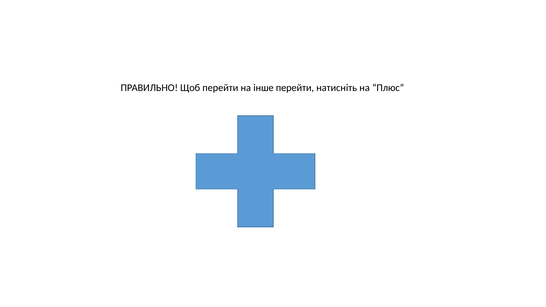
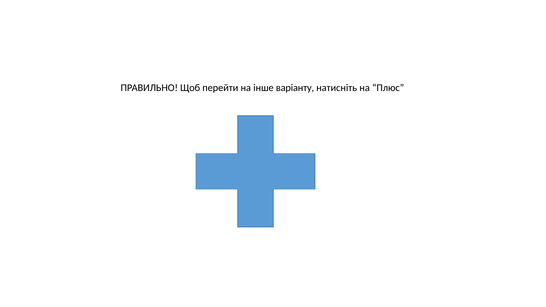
інше перейти: перейти -> варіанту
